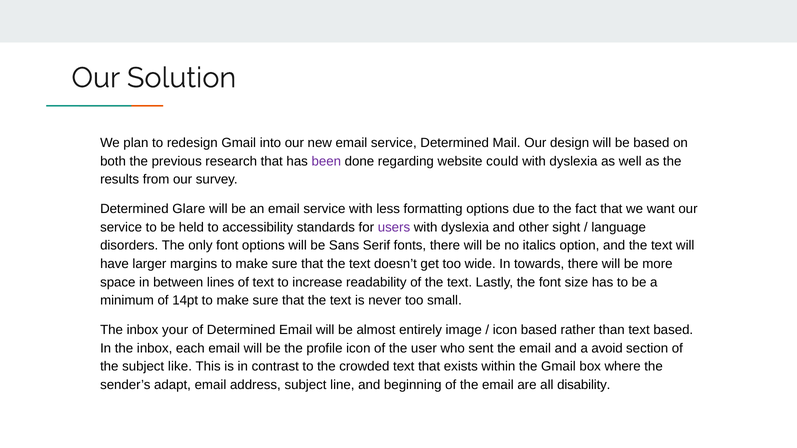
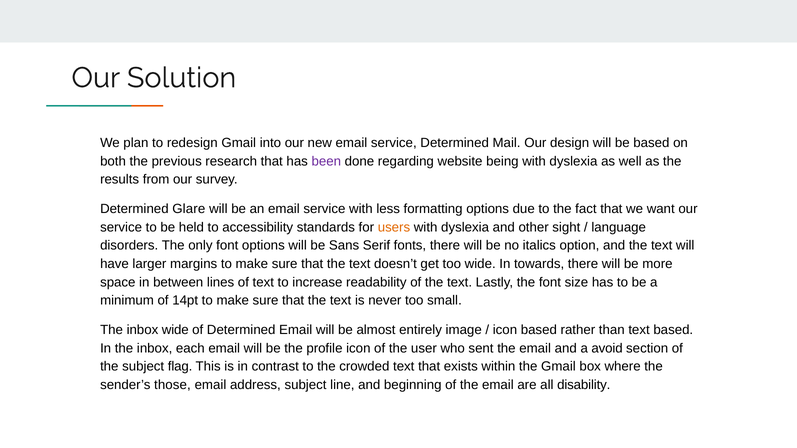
could: could -> being
users colour: purple -> orange
inbox your: your -> wide
like: like -> flag
adapt: adapt -> those
